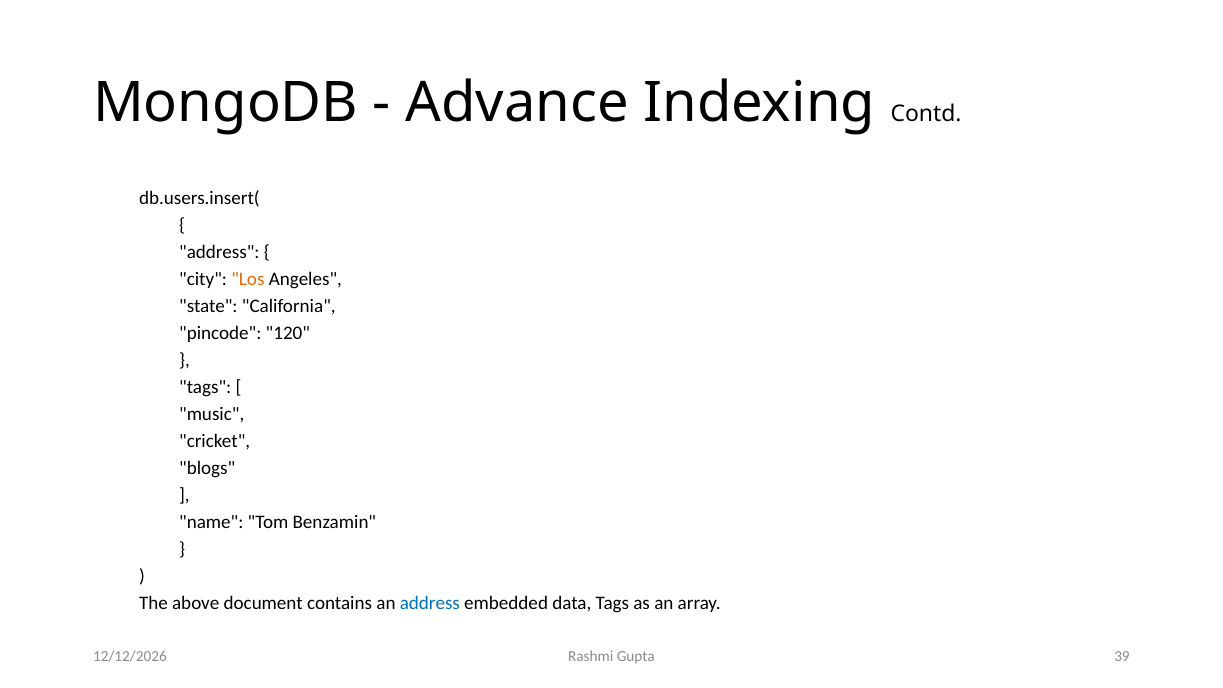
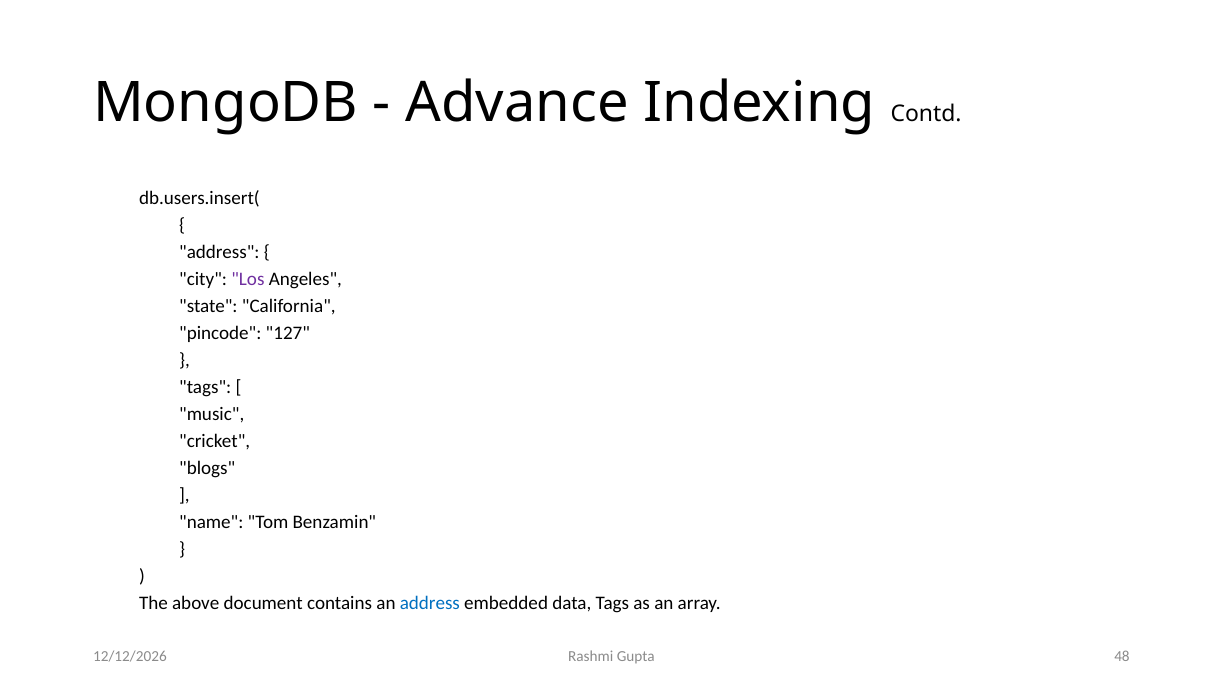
Los colour: orange -> purple
120: 120 -> 127
39: 39 -> 48
